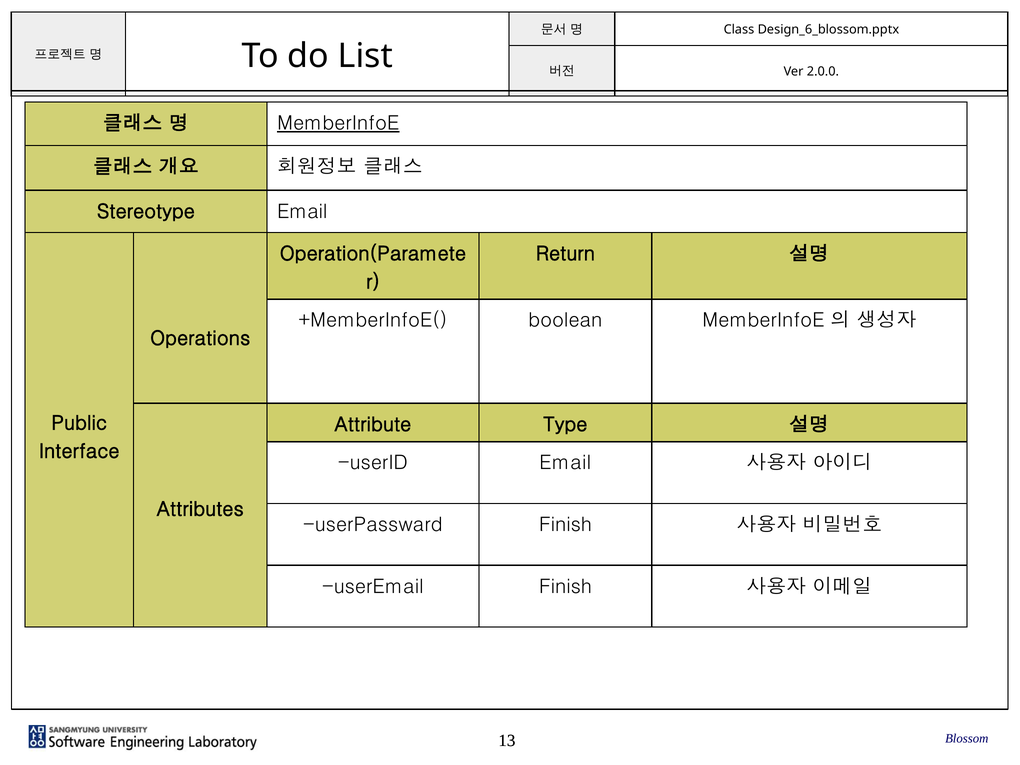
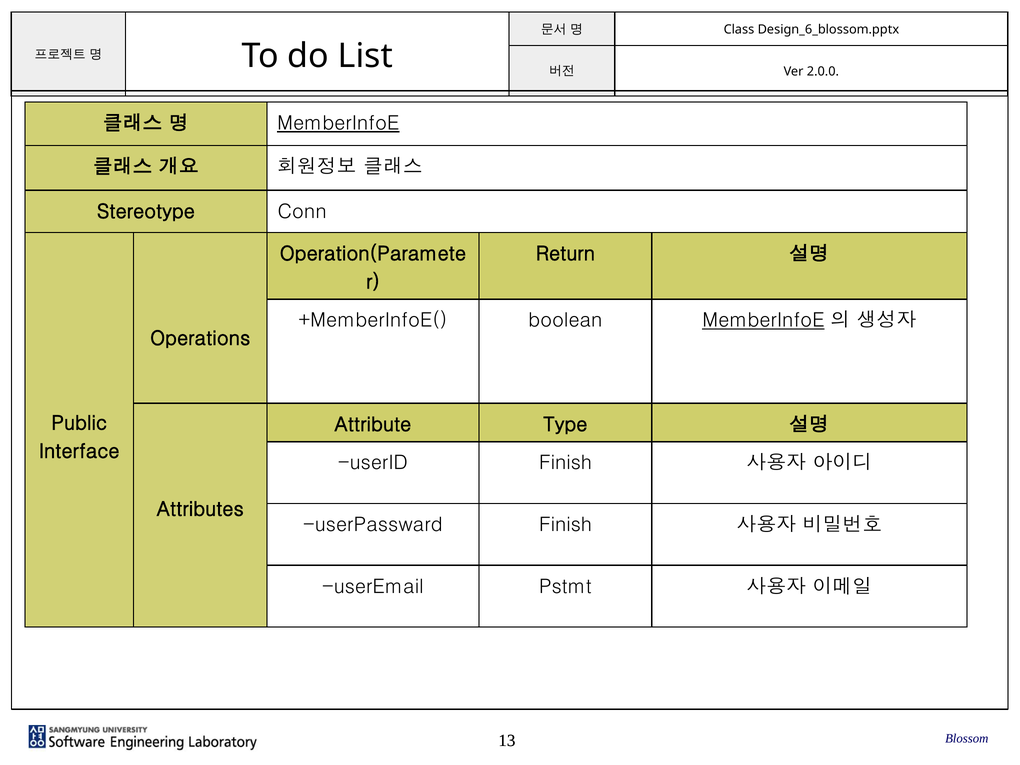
Stereotype Email: Email -> Conn
MemberInfoE at (763, 320) underline: none -> present
userID Email: Email -> Finish
userEmail Finish: Finish -> Pstmt
